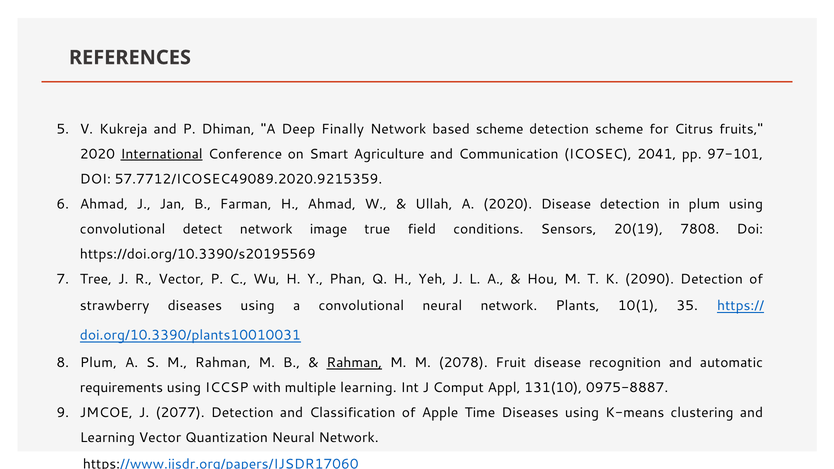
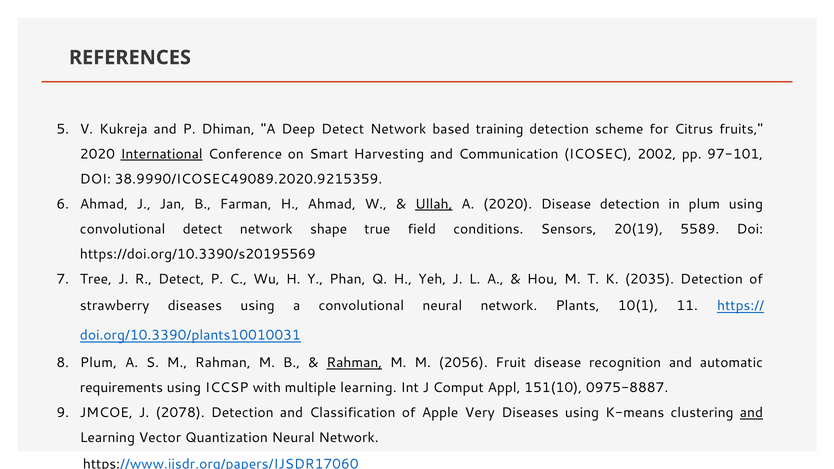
Deep Finally: Finally -> Detect
based scheme: scheme -> training
Agriculture: Agriculture -> Harvesting
2041: 2041 -> 2002
57.7712/ICOSEC49089.2020.9215359: 57.7712/ICOSEC49089.2020.9215359 -> 38.9990/ICOSEC49089.2020.9215359
Ullah underline: none -> present
network image: image -> shape
7808: 7808 -> 5589
R Vector: Vector -> Detect
2090: 2090 -> 2035
35: 35 -> 11
2078: 2078 -> 2056
131(10: 131(10 -> 151(10
2077: 2077 -> 2078
Time: Time -> Very
and at (751, 413) underline: none -> present
